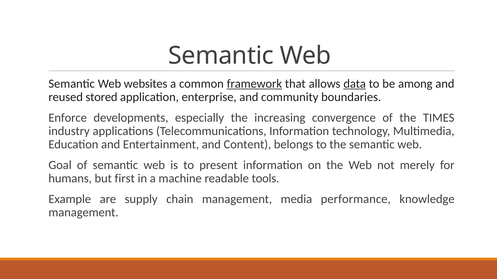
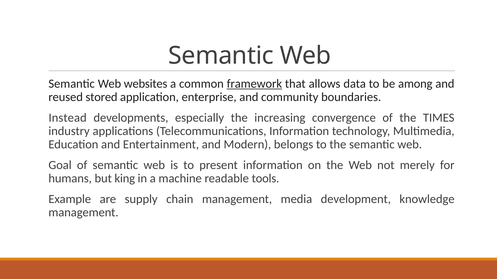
data underline: present -> none
Enforce: Enforce -> Instead
Content: Content -> Modern
first: first -> king
performance: performance -> development
